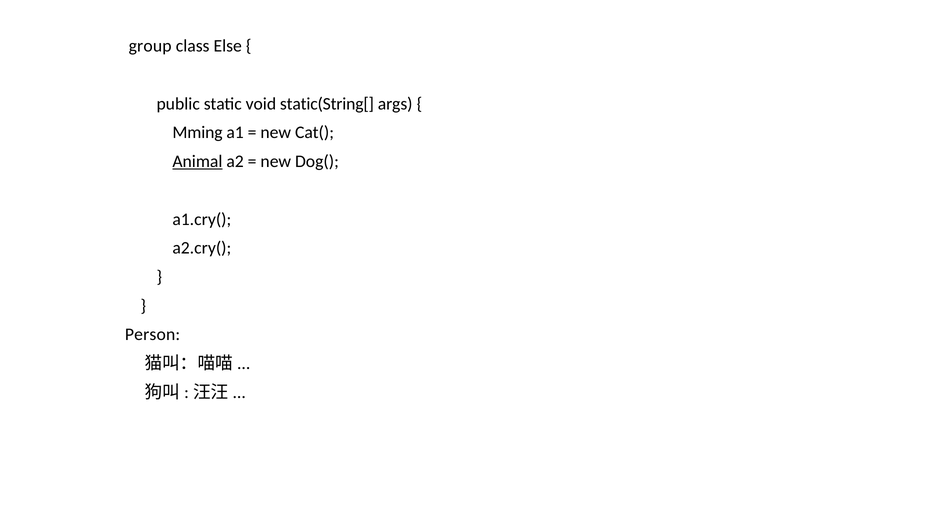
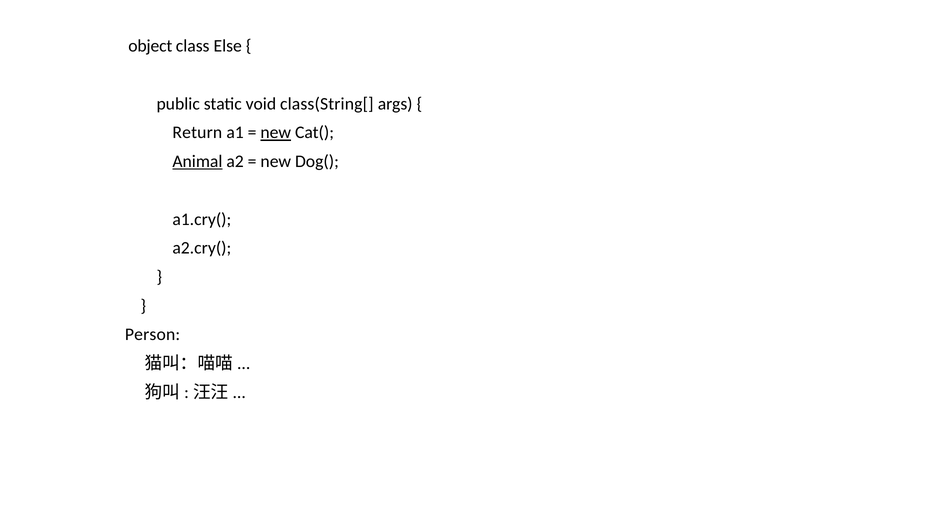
group: group -> object
static(String[: static(String[ -> class(String[
Mming: Mming -> Return
new at (276, 133) underline: none -> present
